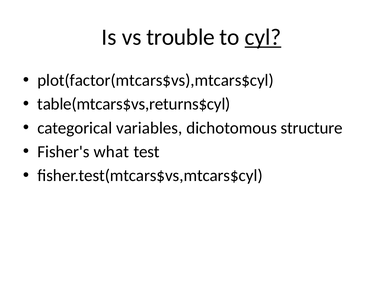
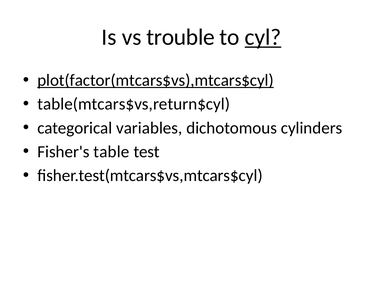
plot(factor(mtcars$vs),mtcars$cyl underline: none -> present
table(mtcars$vs,returns$cyl: table(mtcars$vs,returns$cyl -> table(mtcars$vs,return$cyl
structure: structure -> cylinders
what: what -> table
